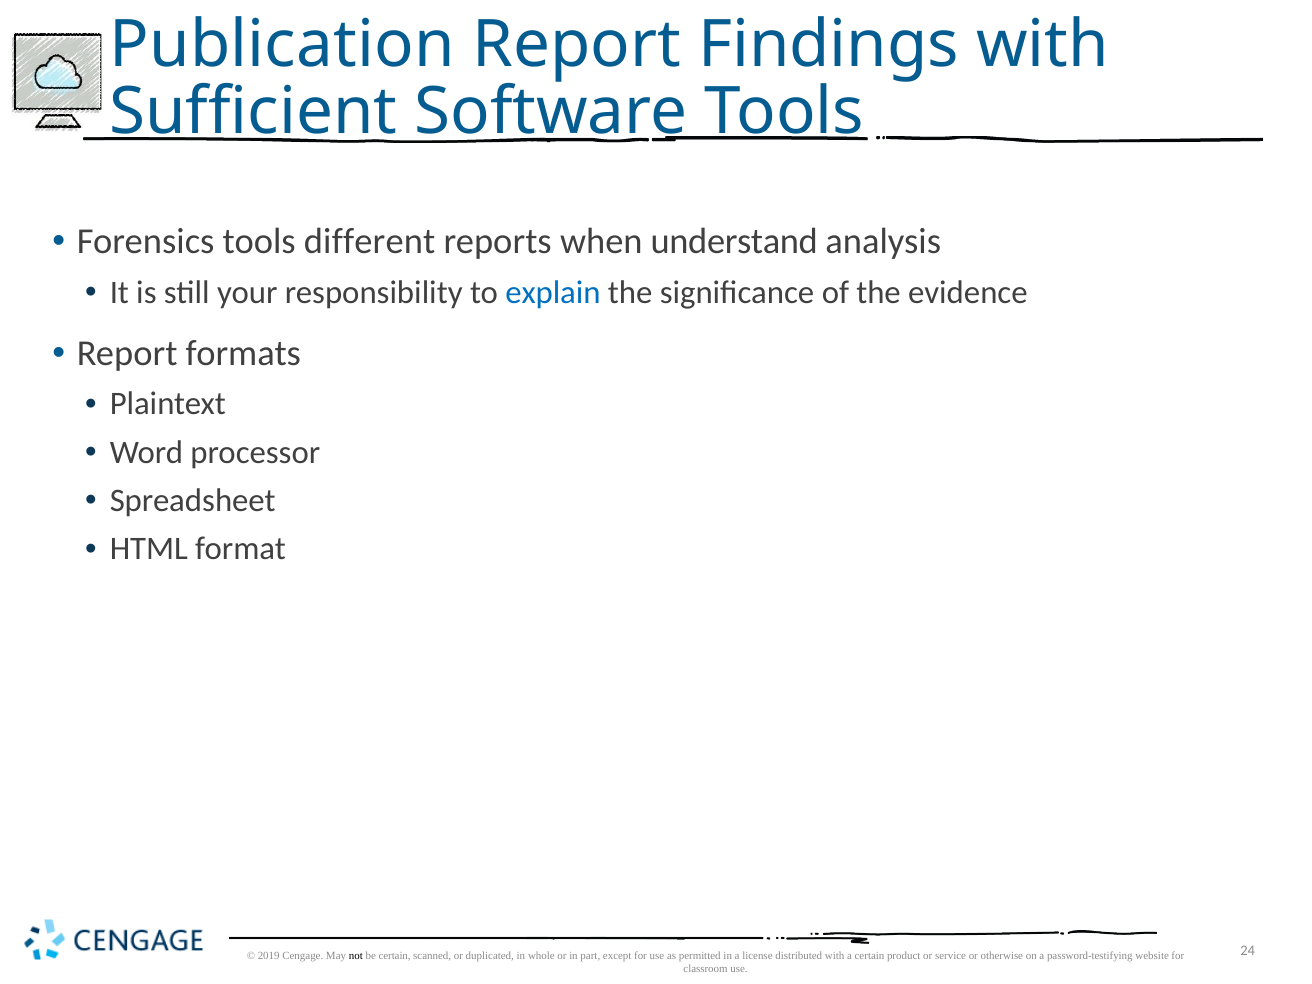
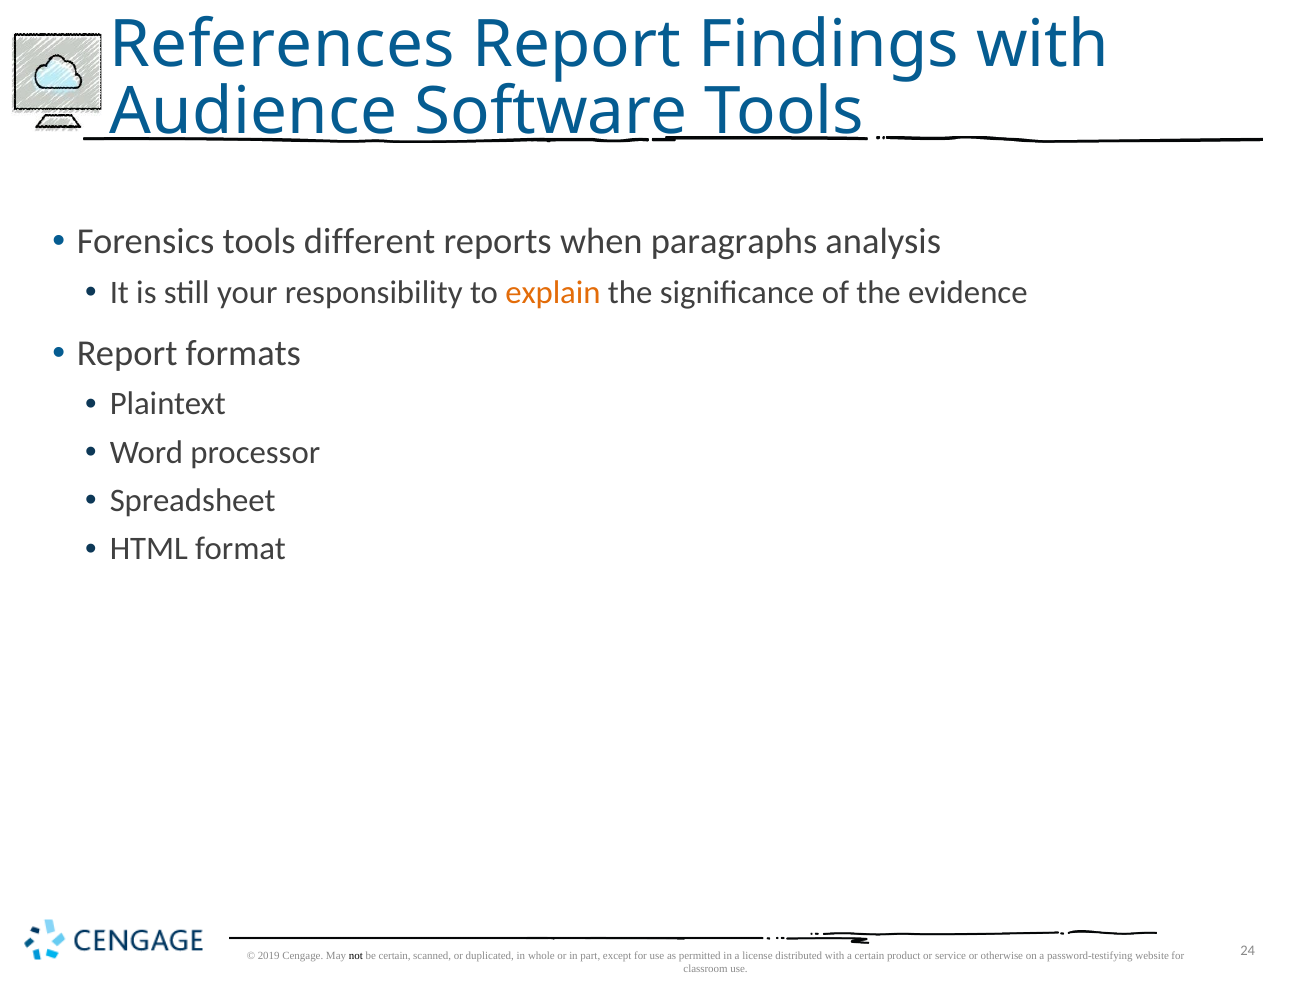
Publication: Publication -> References
Sufficient: Sufficient -> Audience
understand: understand -> paragraphs
explain colour: blue -> orange
